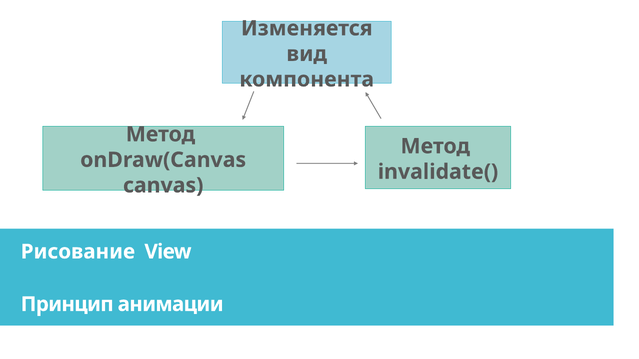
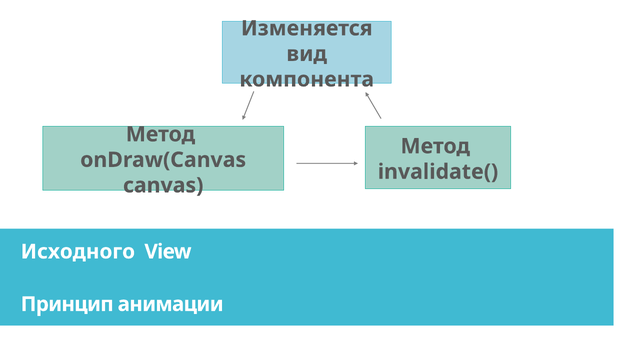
Рисование: Рисование -> Исходного
